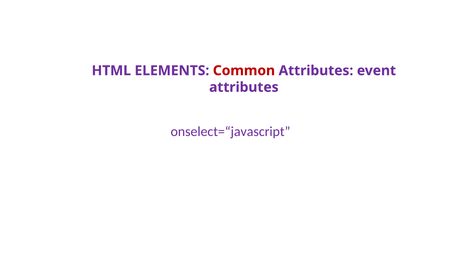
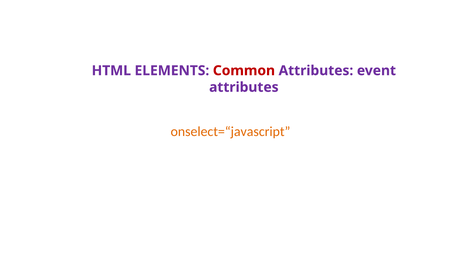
onselect=“javascript colour: purple -> orange
